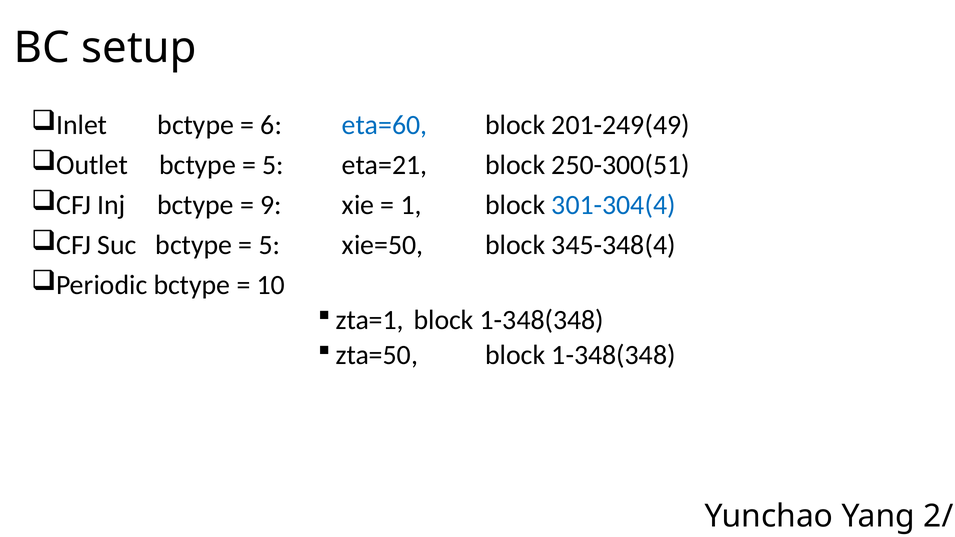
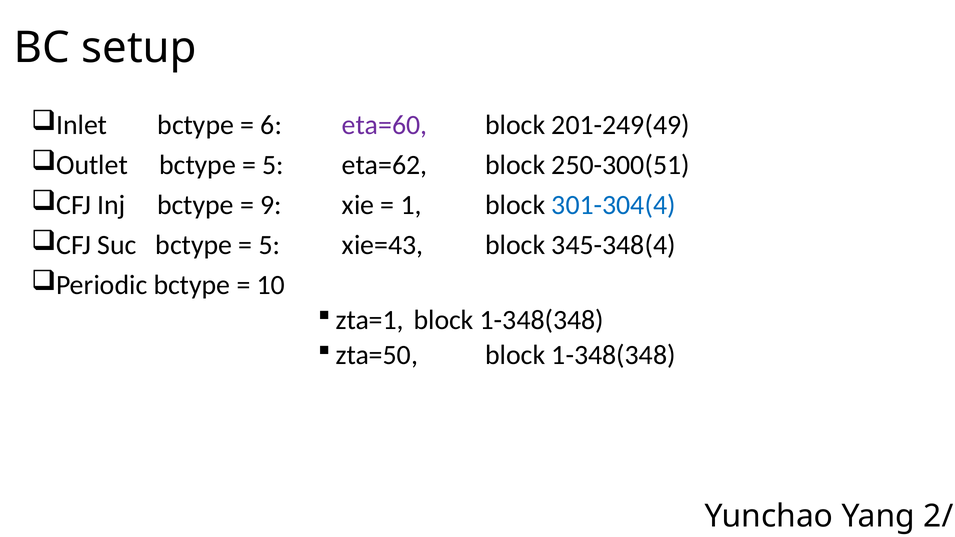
eta=60 colour: blue -> purple
eta=21: eta=21 -> eta=62
xie=50: xie=50 -> xie=43
